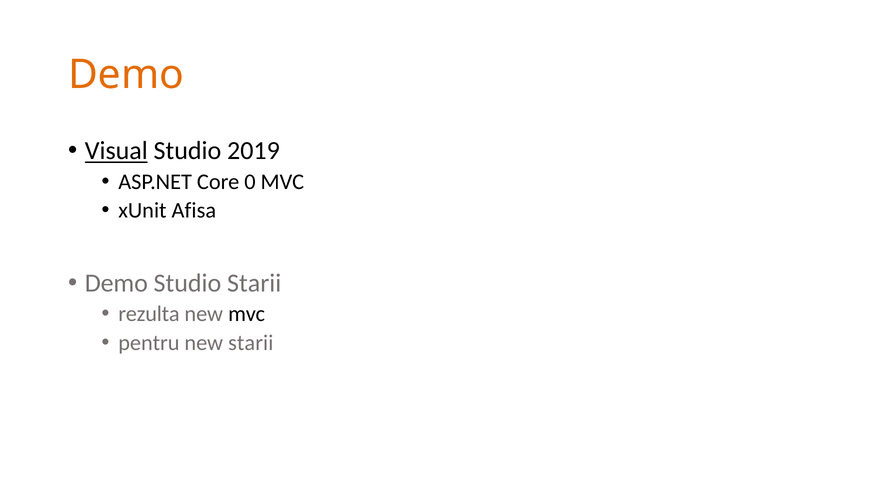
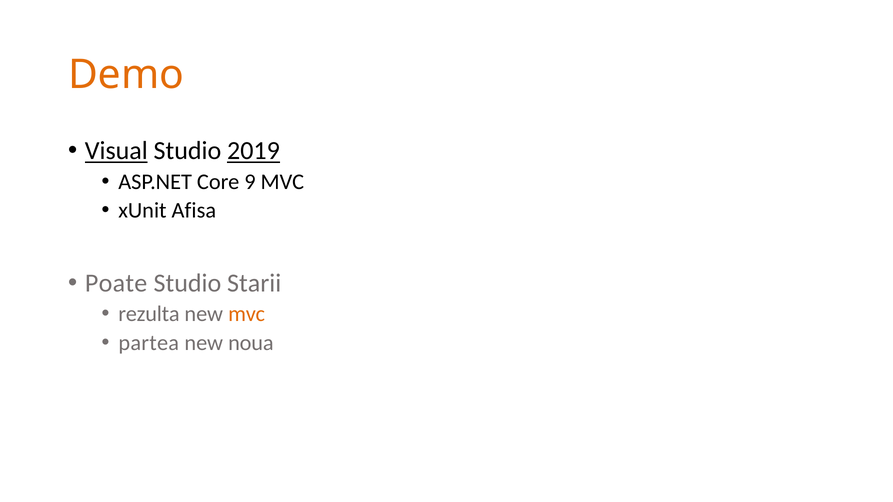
2019 underline: none -> present
0: 0 -> 9
Demo at (116, 283): Demo -> Poate
mvc at (247, 314) colour: black -> orange
pentru: pentru -> partea
new starii: starii -> noua
